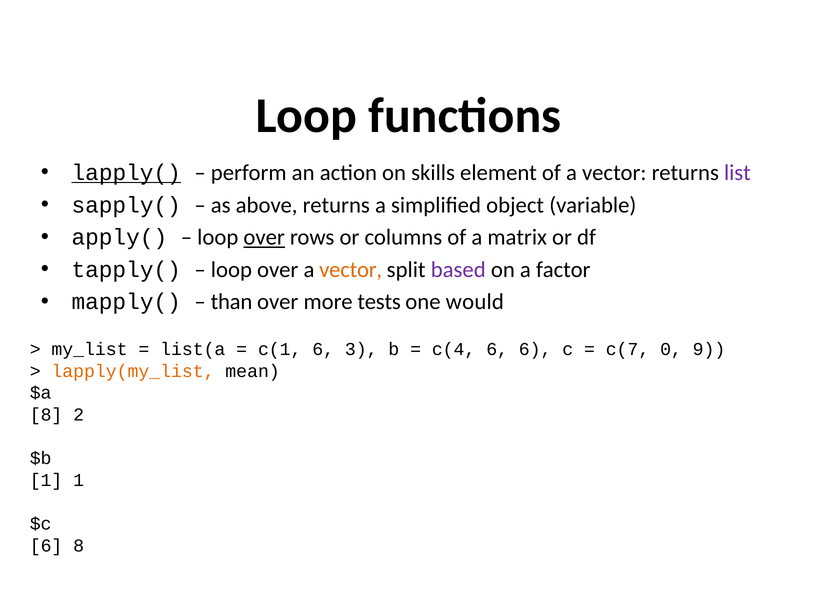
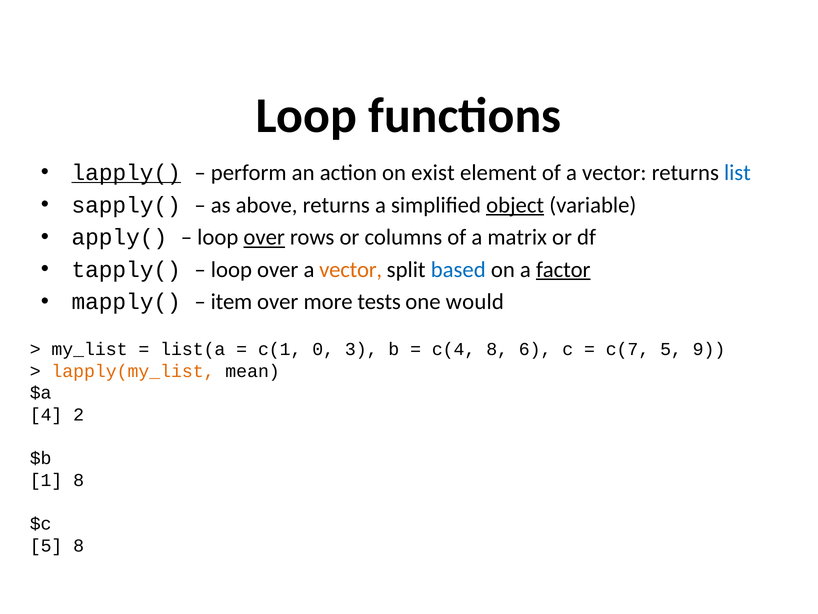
skills: skills -> exist
list colour: purple -> blue
object underline: none -> present
based colour: purple -> blue
factor underline: none -> present
than: than -> item
c(1 6: 6 -> 0
c(4 6: 6 -> 8
c(7 0: 0 -> 5
8 at (46, 414): 8 -> 4
1 1: 1 -> 8
6 at (46, 545): 6 -> 5
